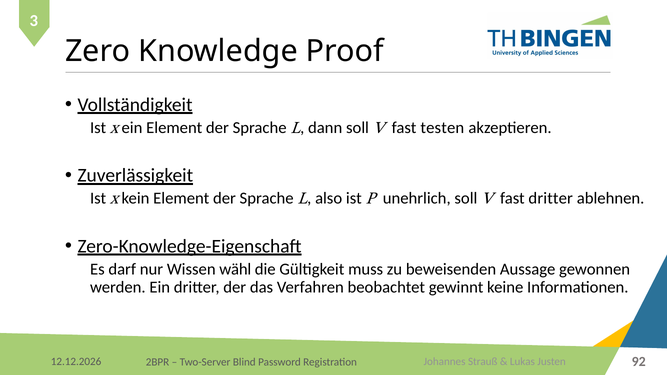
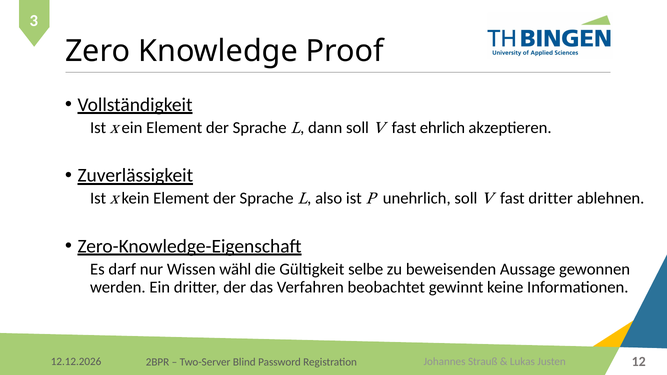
testen: testen -> ehrlich
muss: muss -> selbe
92: 92 -> 12
